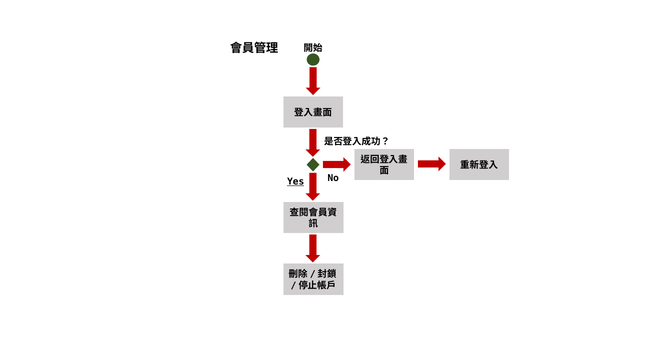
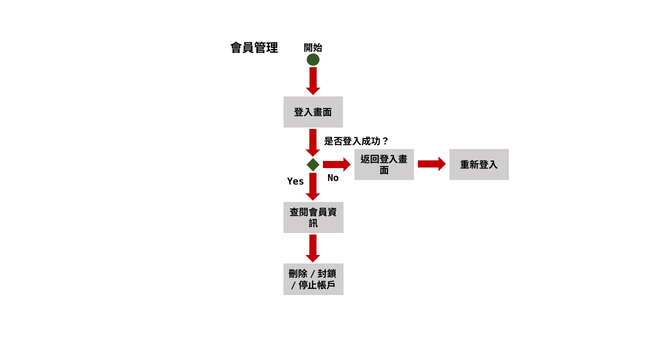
Yes underline: present -> none
